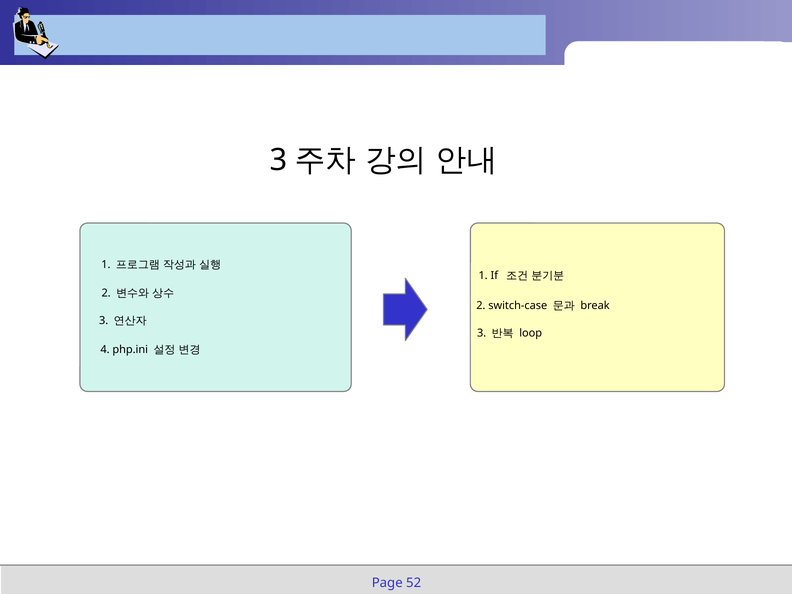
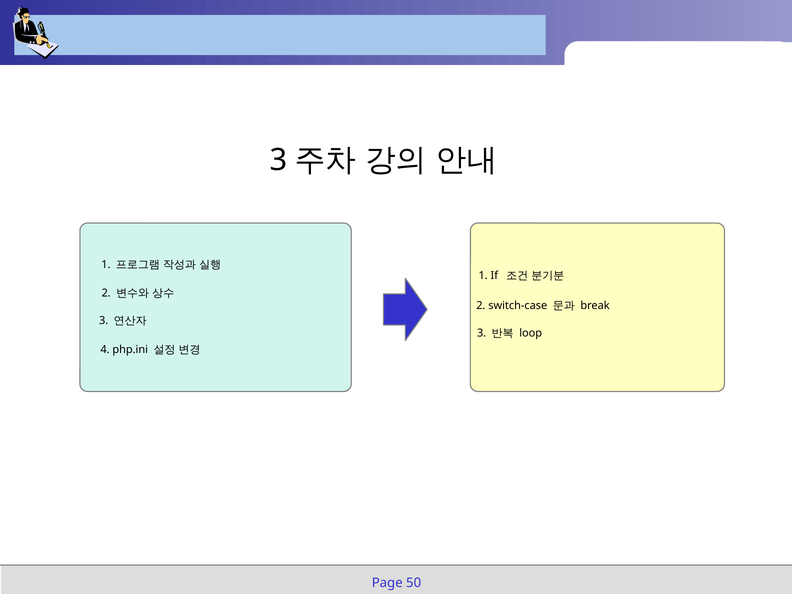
52: 52 -> 50
